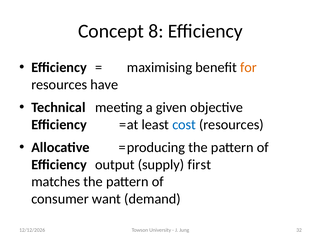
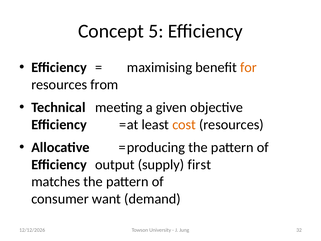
8: 8 -> 5
have: have -> from
cost colour: blue -> orange
